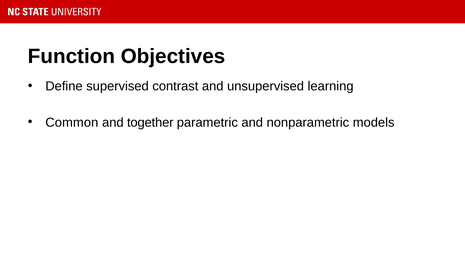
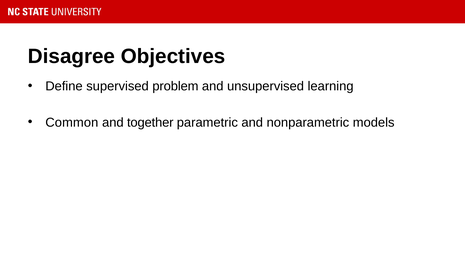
Function: Function -> Disagree
contrast: contrast -> problem
